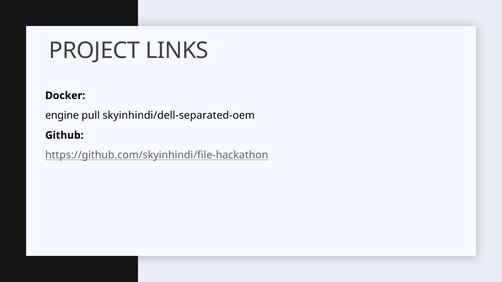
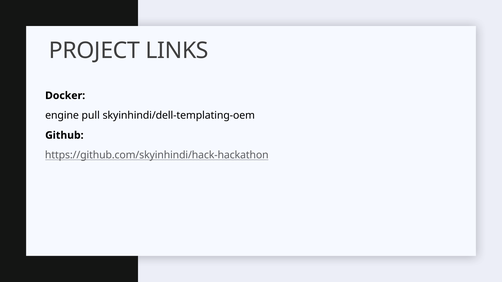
skyinhindi/dell-separated-oem: skyinhindi/dell-separated-oem -> skyinhindi/dell-templating-oem
https://github.com/skyinhindi/file-hackathon: https://github.com/skyinhindi/file-hackathon -> https://github.com/skyinhindi/hack-hackathon
